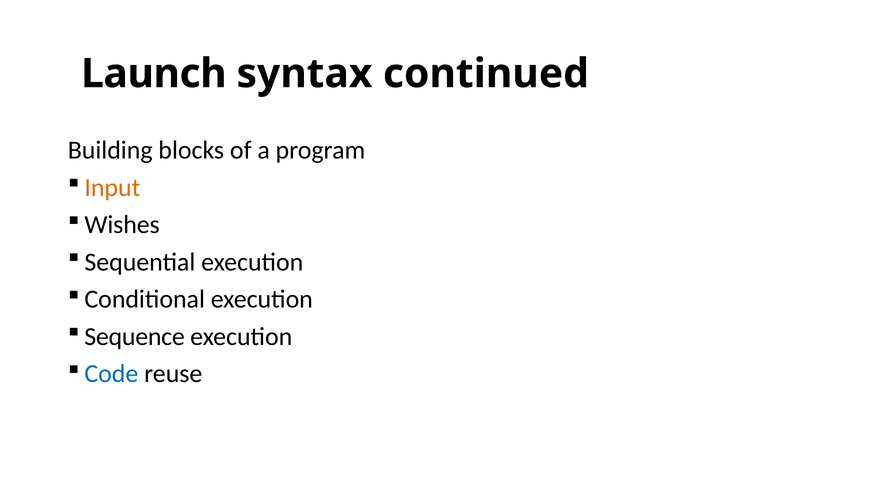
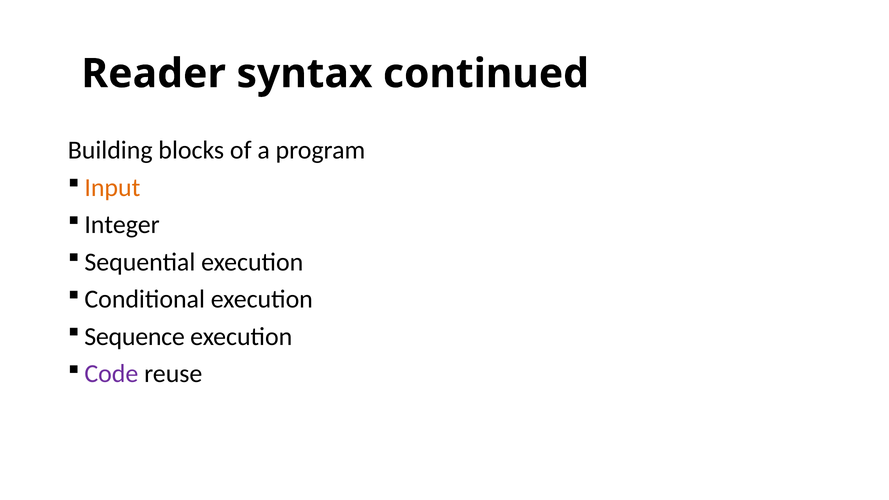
Launch: Launch -> Reader
Wishes: Wishes -> Integer
Code colour: blue -> purple
